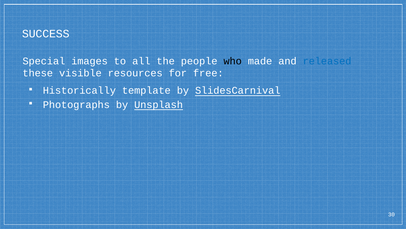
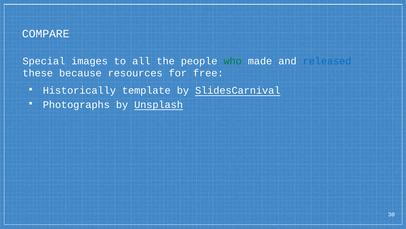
SUCCESS: SUCCESS -> COMPARE
who colour: black -> green
visible: visible -> because
